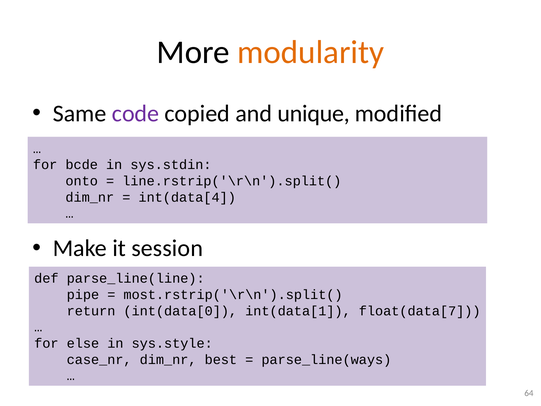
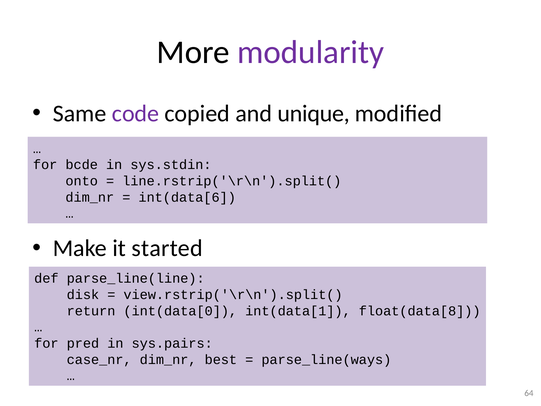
modularity colour: orange -> purple
int(data[4: int(data[4 -> int(data[6
session: session -> started
pipe: pipe -> disk
most.rstrip('\r\n').split(: most.rstrip('\r\n').split( -> view.rstrip('\r\n').split(
float(data[7: float(data[7 -> float(data[8
else: else -> pred
sys.style: sys.style -> sys.pairs
